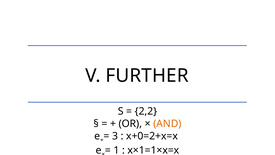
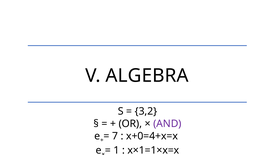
FURTHER: FURTHER -> ALGEBRA
2,2: 2,2 -> 3,2
AND colour: orange -> purple
3: 3 -> 7
x+0=2+x=x: x+0=2+x=x -> x+0=4+x=x
